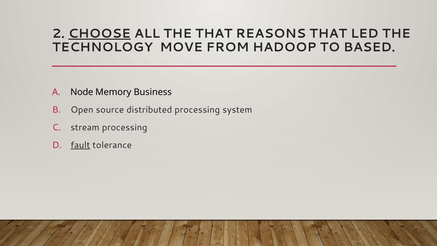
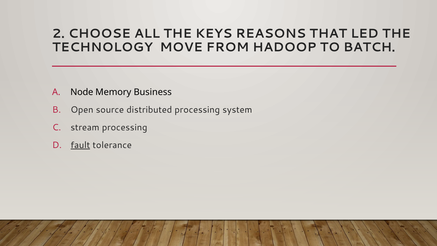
CHOOSE underline: present -> none
THE THAT: THAT -> KEYS
BASED: BASED -> BATCH
